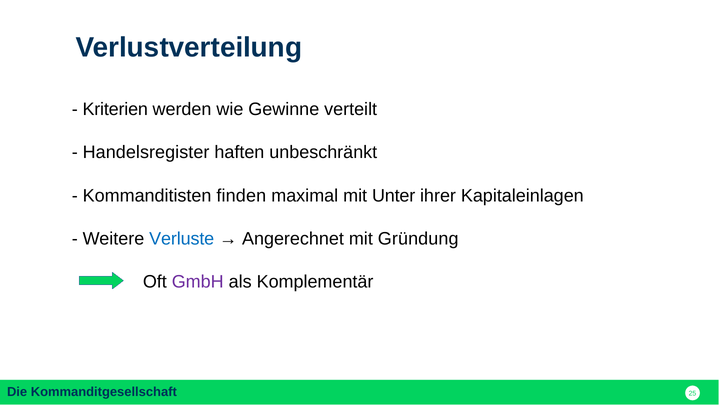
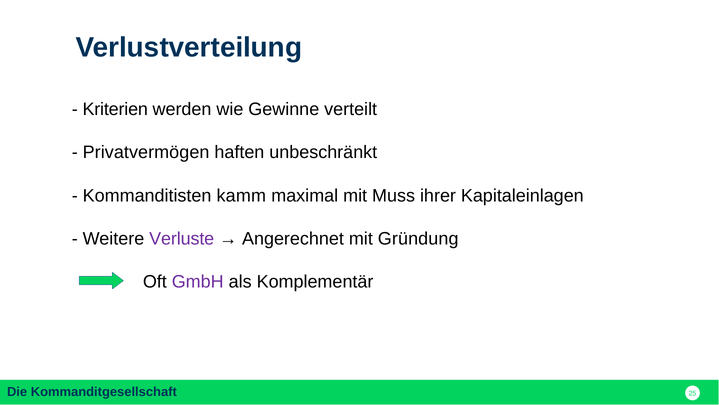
Handelsregister: Handelsregister -> Privatvermögen
finden: finden -> kamm
Unter: Unter -> Muss
Verluste colour: blue -> purple
